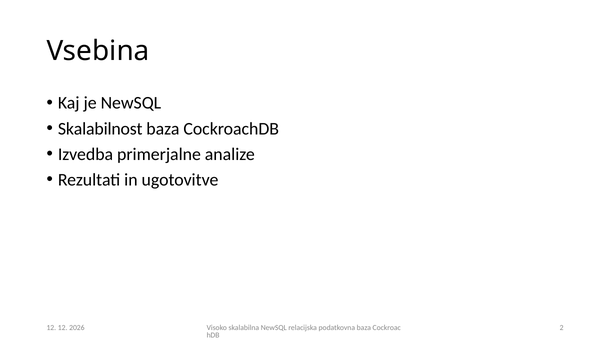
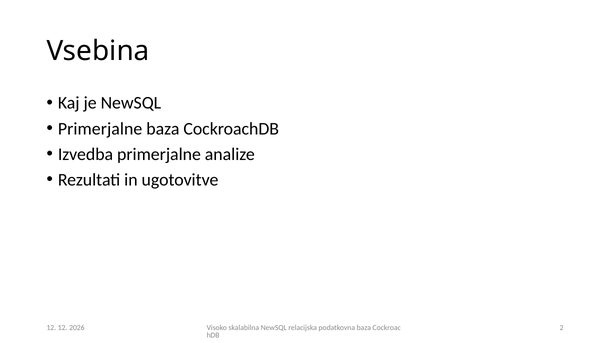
Skalabilnost at (100, 129): Skalabilnost -> Primerjalne
